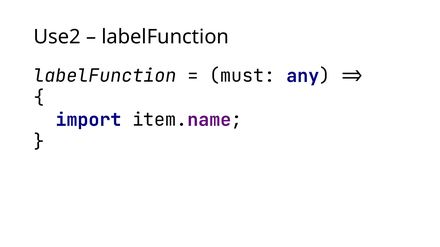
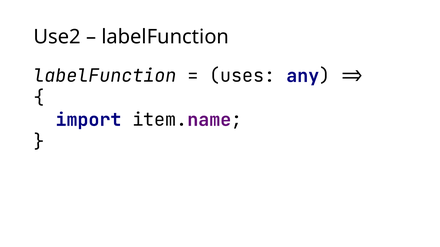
must: must -> uses
